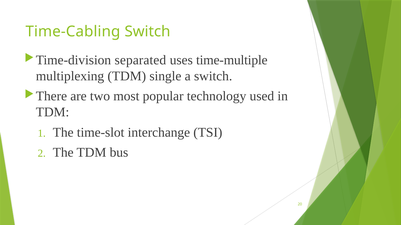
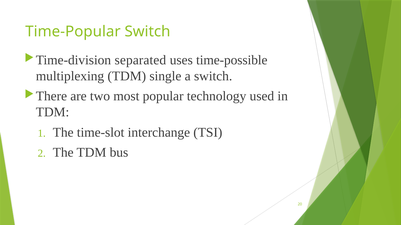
Time-Cabling: Time-Cabling -> Time-Popular
time-multiple: time-multiple -> time-possible
